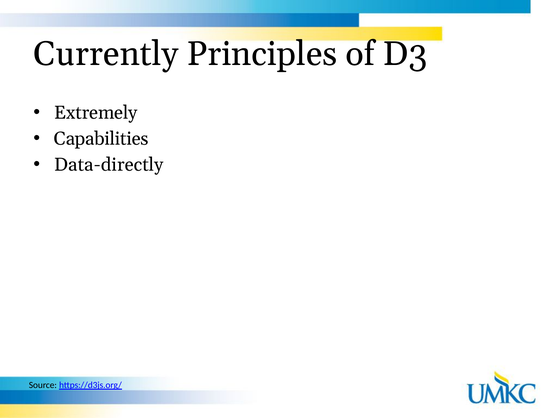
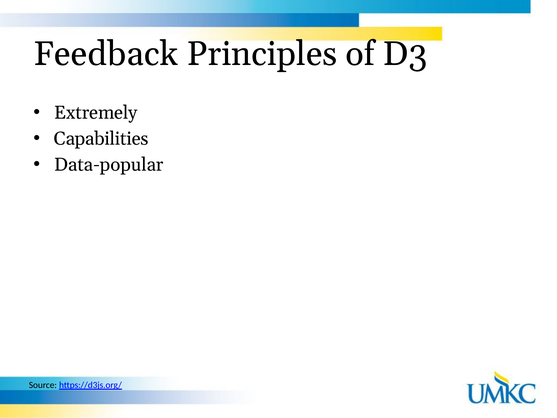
Currently: Currently -> Feedback
Data-directly: Data-directly -> Data-popular
